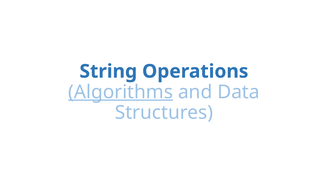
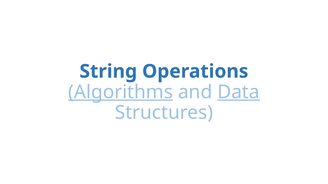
Data underline: none -> present
